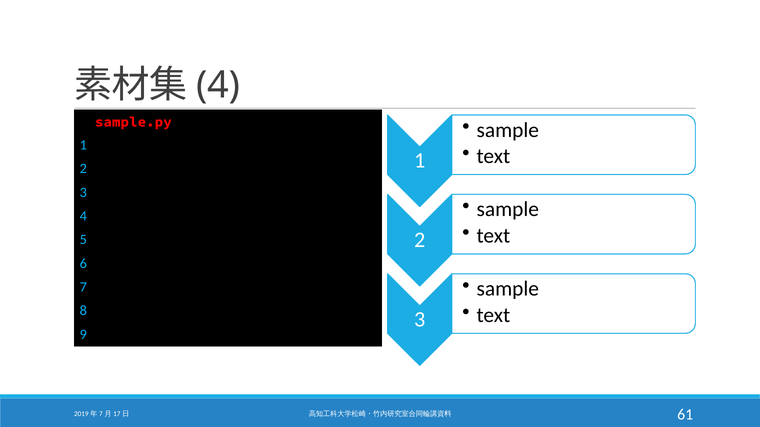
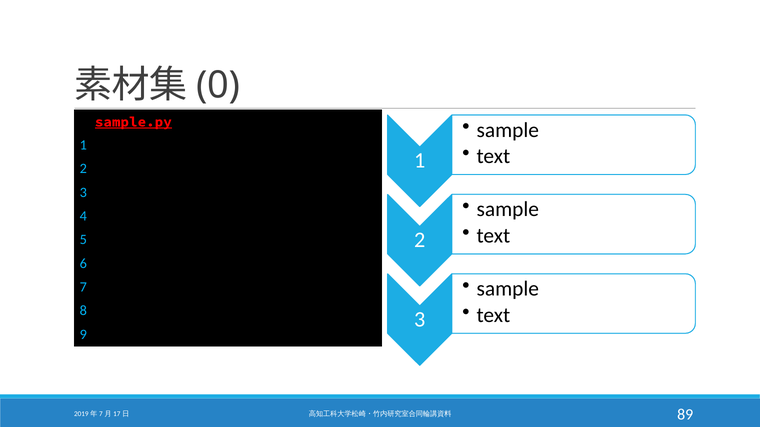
4 at (218, 85): 4 -> 0
sample.py underline: none -> present
61: 61 -> 89
